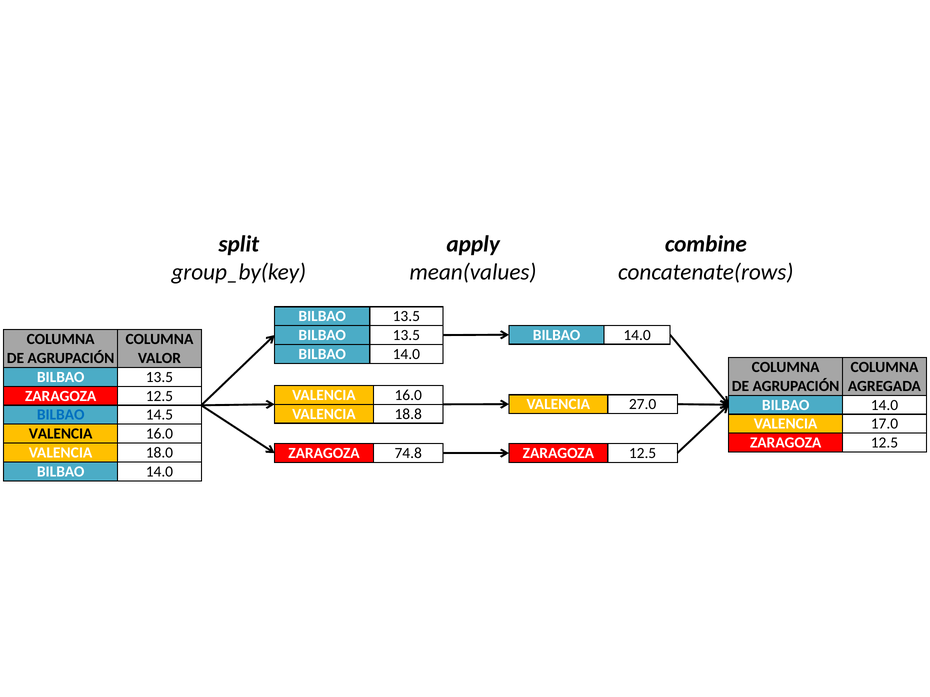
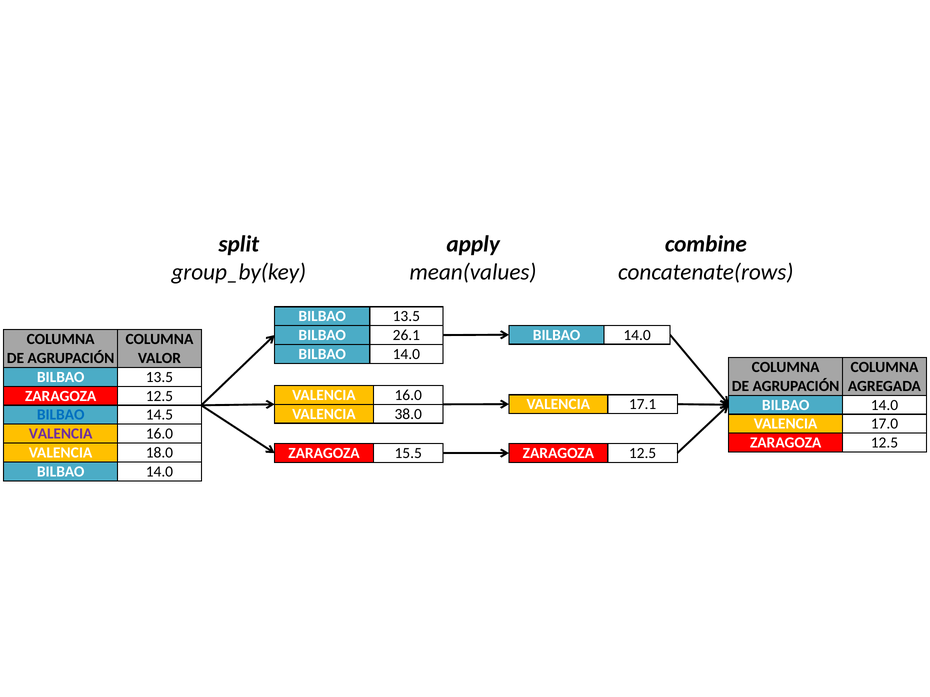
13.5 at (406, 335): 13.5 -> 26.1
27.0: 27.0 -> 17.1
18.8: 18.8 -> 38.0
VALENCIA at (61, 434) colour: black -> purple
74.8: 74.8 -> 15.5
